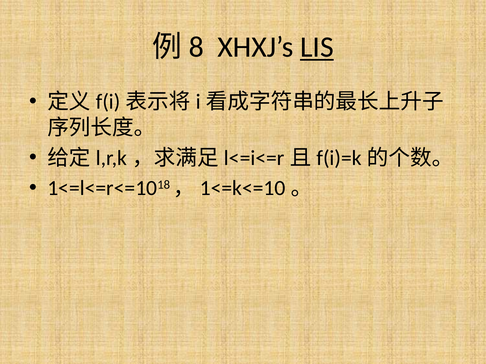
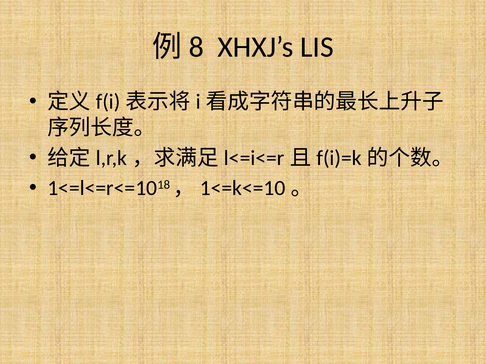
LIS underline: present -> none
